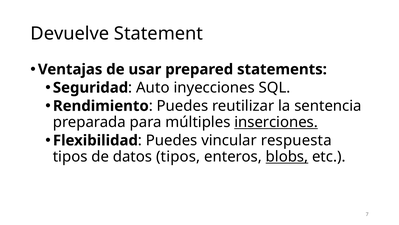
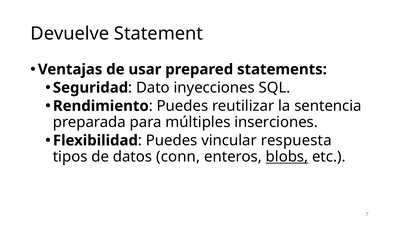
Auto: Auto -> Dato
inserciones underline: present -> none
datos tipos: tipos -> conn
